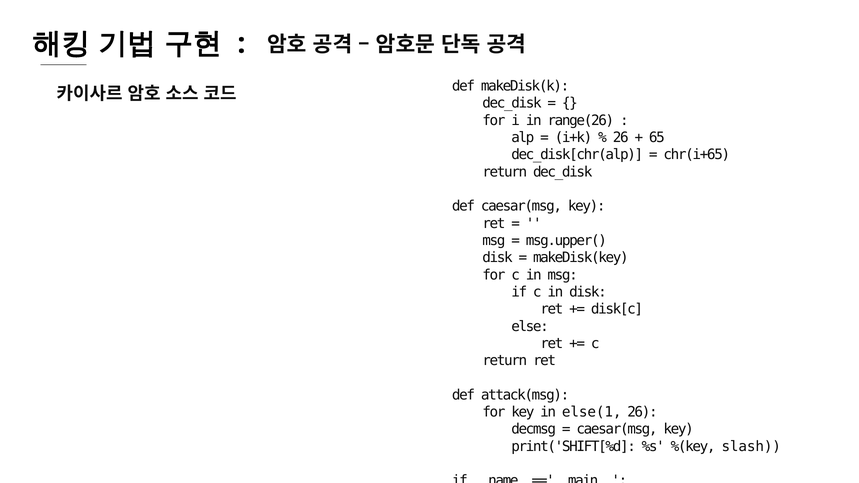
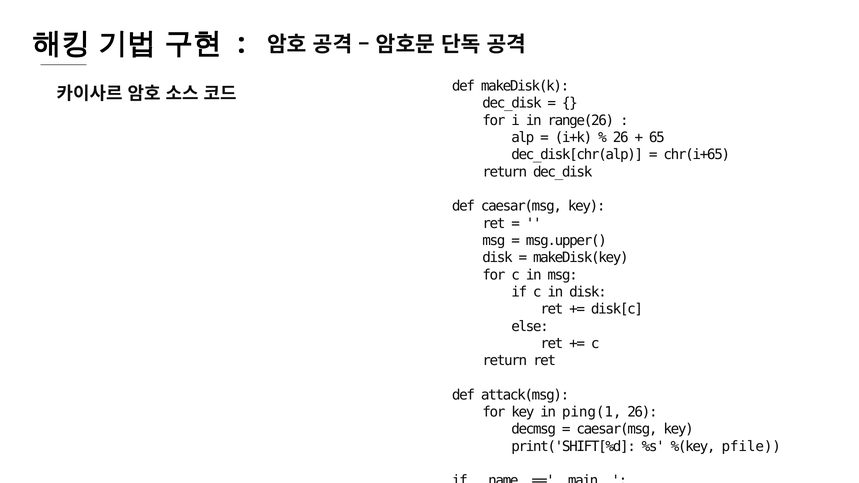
else(1: else(1 -> ping(1
slash: slash -> pfile
